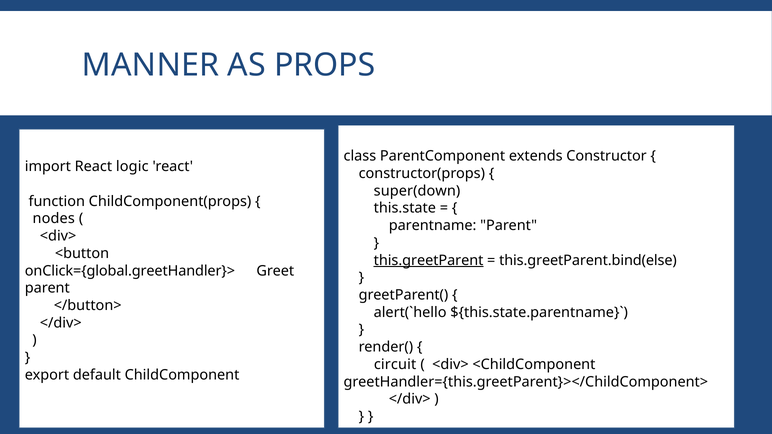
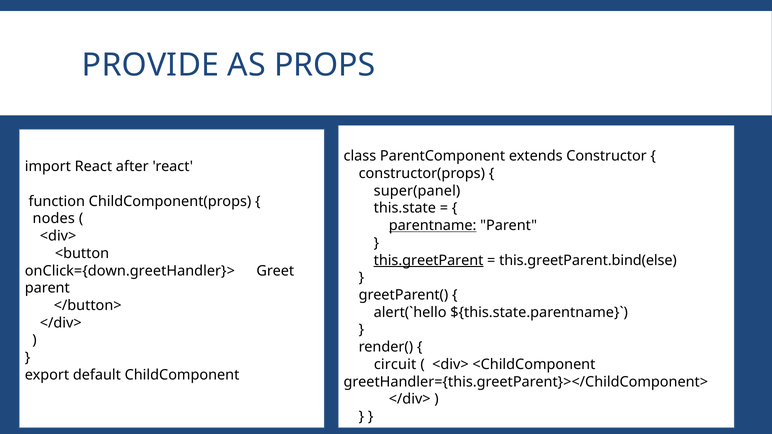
MANNER: MANNER -> PROVIDE
logic: logic -> after
super(down: super(down -> super(panel
parentname underline: none -> present
onClick={global.greetHandler}>: onClick={global.greetHandler}> -> onClick={down.greetHandler}>
